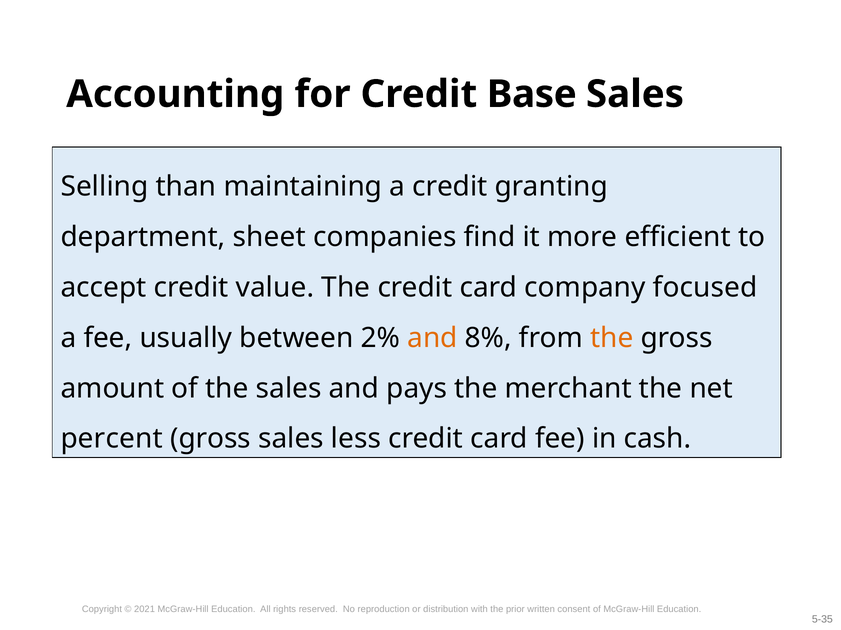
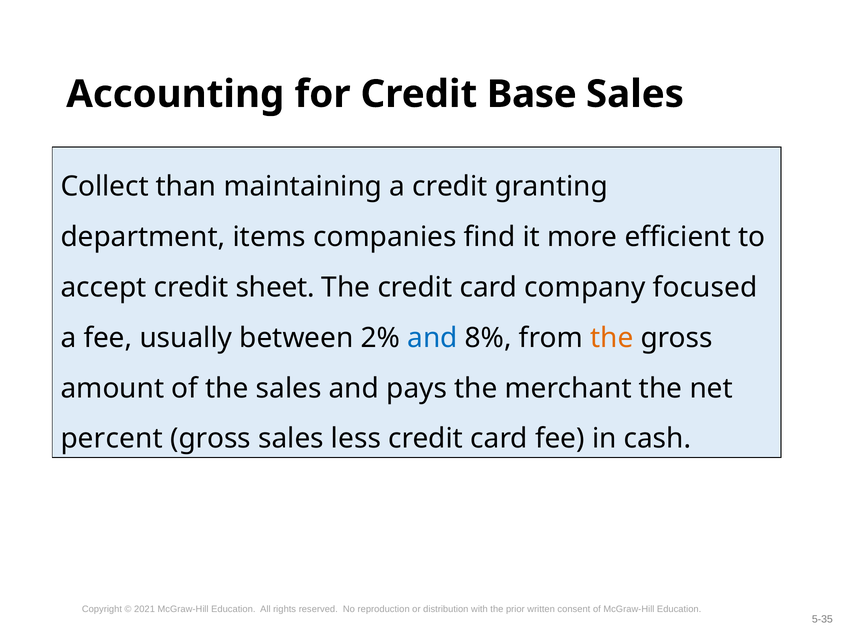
Selling: Selling -> Collect
sheet: sheet -> items
value: value -> sheet
and at (432, 338) colour: orange -> blue
